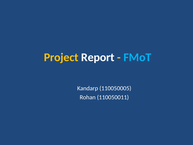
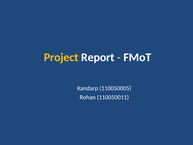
FMoT colour: light blue -> white
